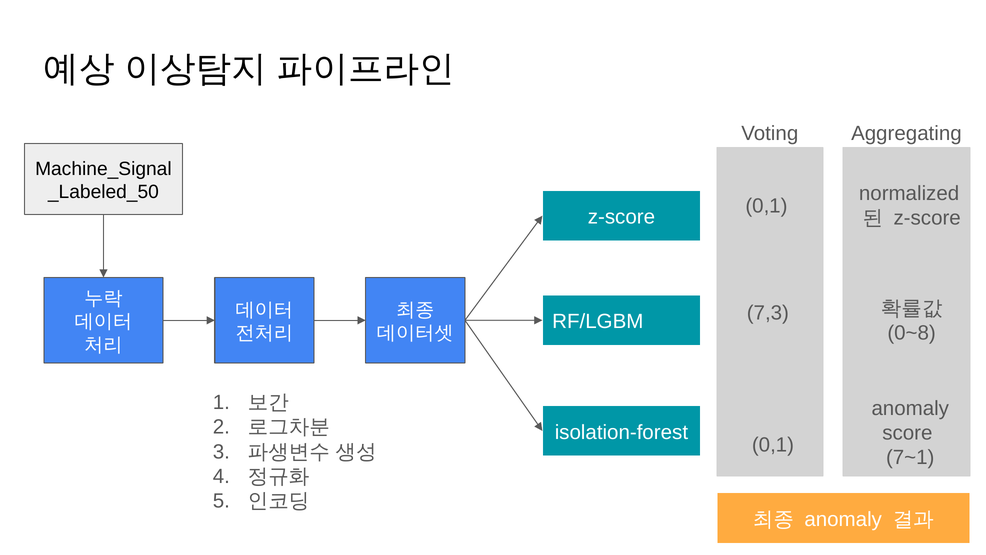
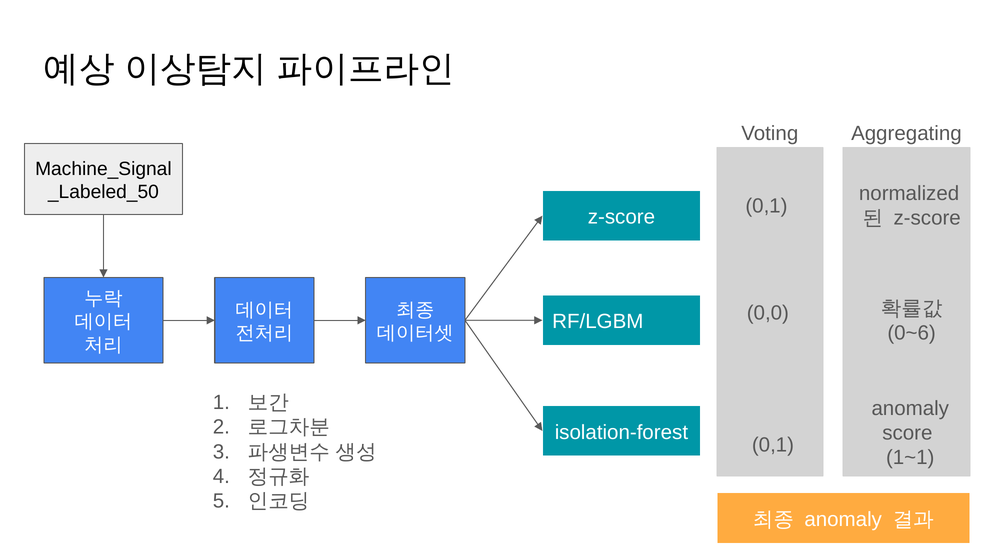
7,3: 7,3 -> 0,0
0~8: 0~8 -> 0~6
7~1: 7~1 -> 1~1
